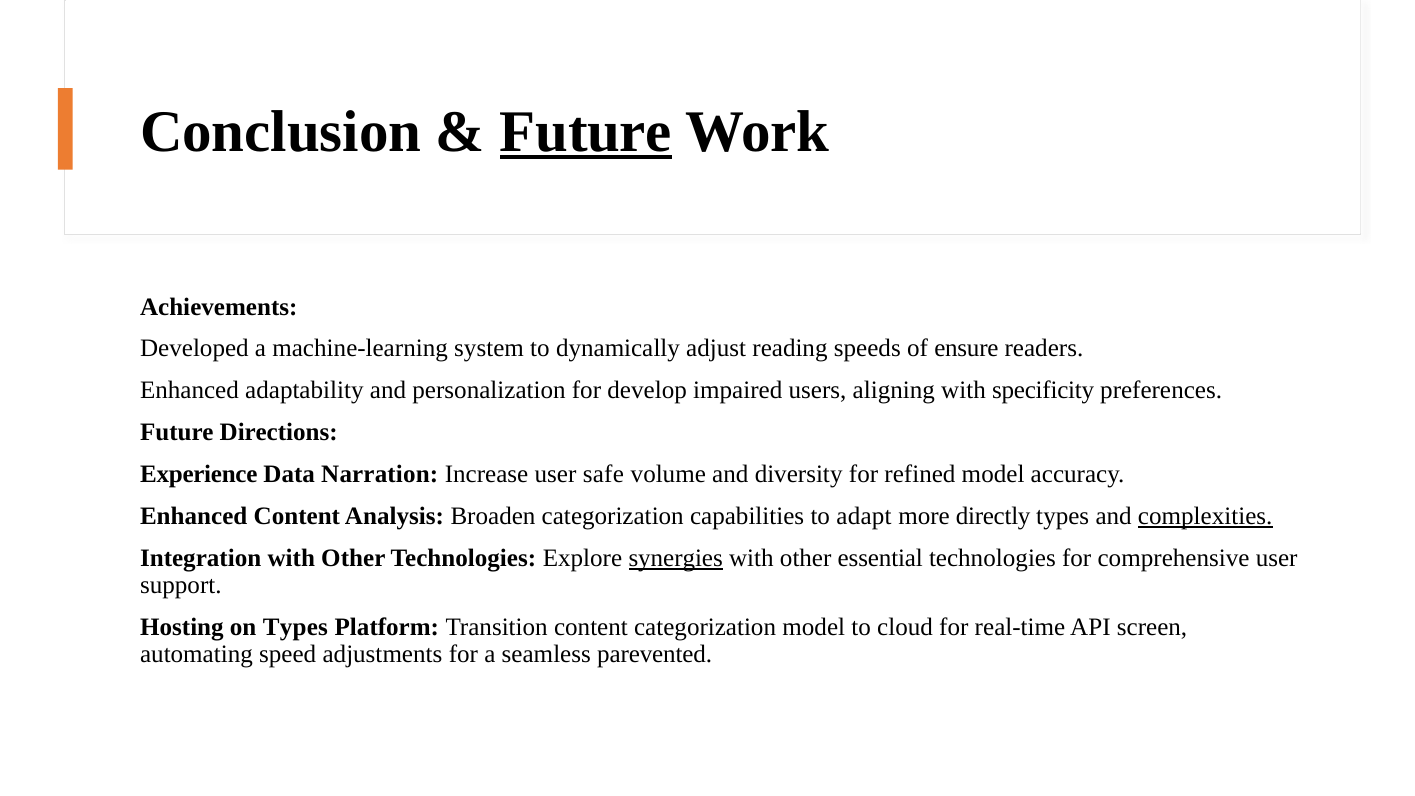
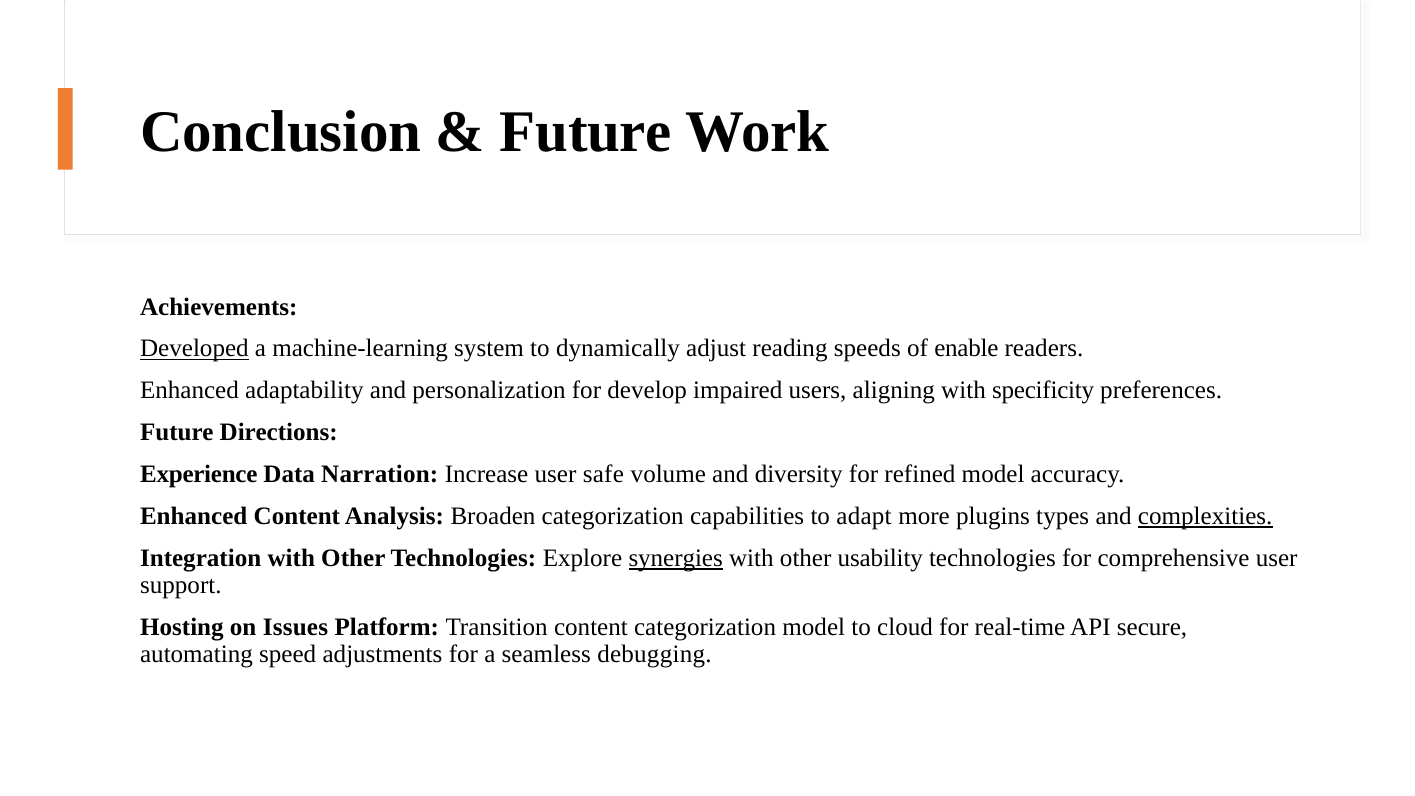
Future at (586, 132) underline: present -> none
Developed underline: none -> present
ensure: ensure -> enable
directly: directly -> plugins
essential: essential -> usability
on Types: Types -> Issues
screen: screen -> secure
parevented: parevented -> debugging
